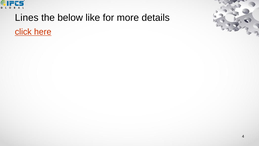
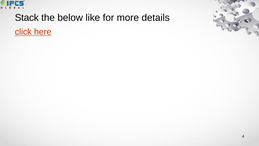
Lines: Lines -> Stack
